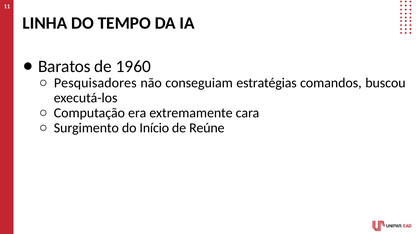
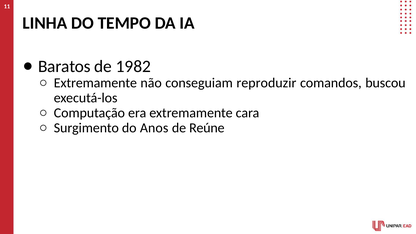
1960: 1960 -> 1982
Pesquisadores at (95, 83): Pesquisadores -> Extremamente
estratégias: estratégias -> reproduzir
Início: Início -> Anos
